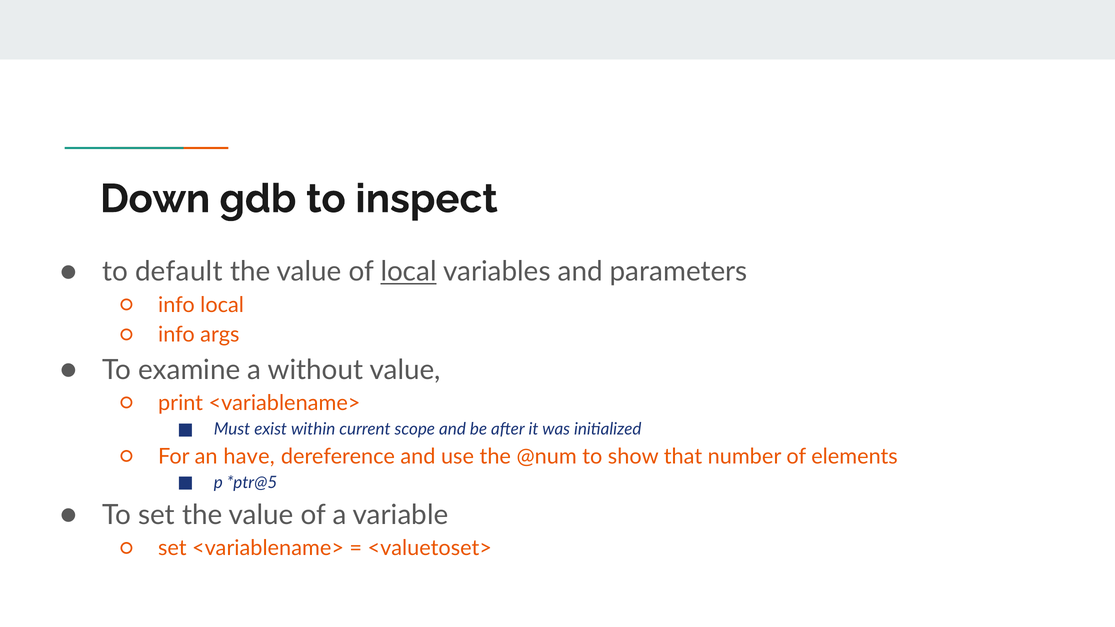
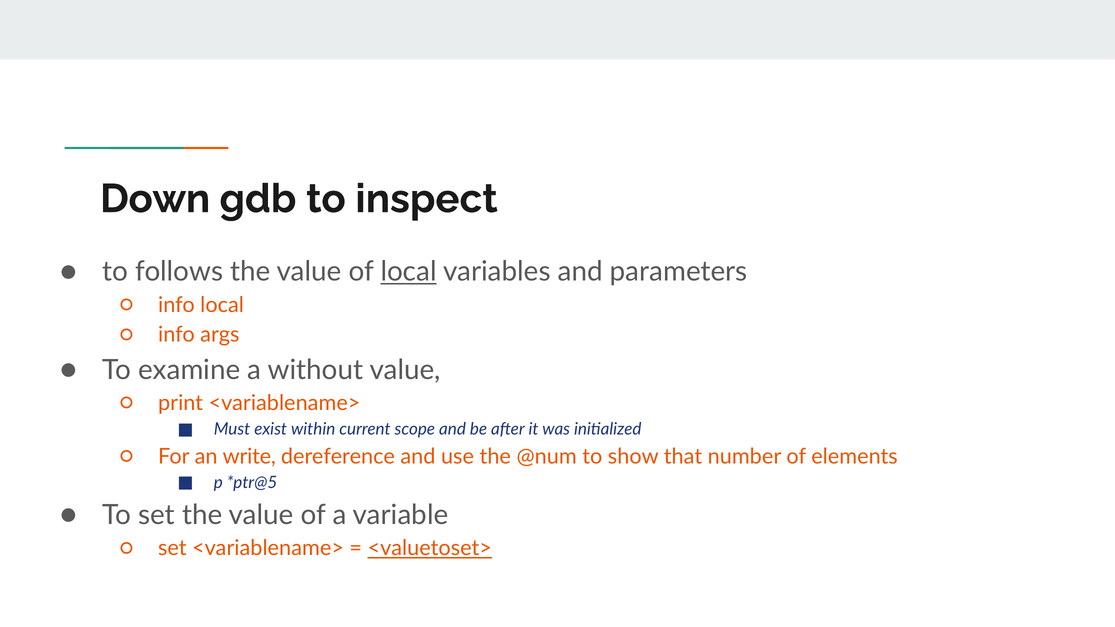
default: default -> follows
have: have -> write
<valuetoset> underline: none -> present
